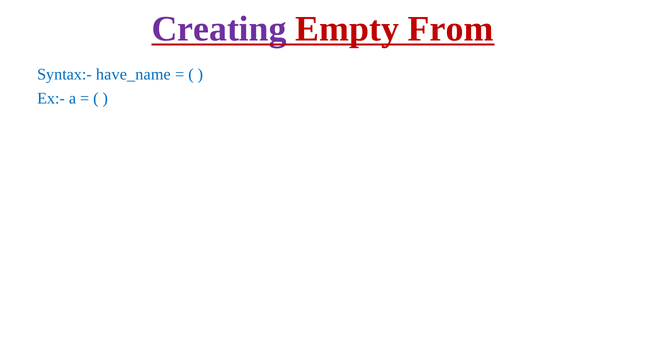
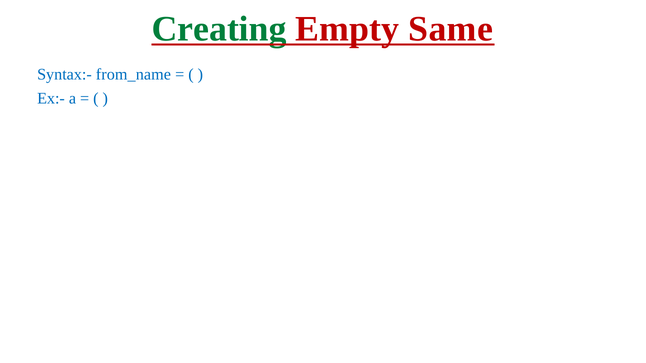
Creating colour: purple -> green
From: From -> Same
have_name: have_name -> from_name
